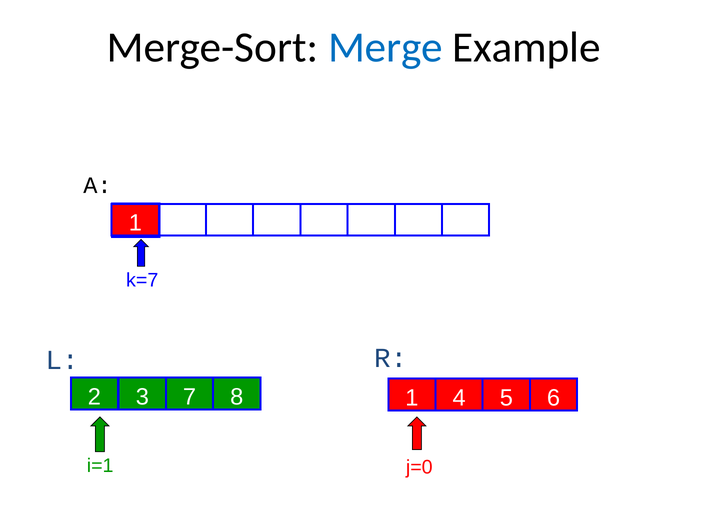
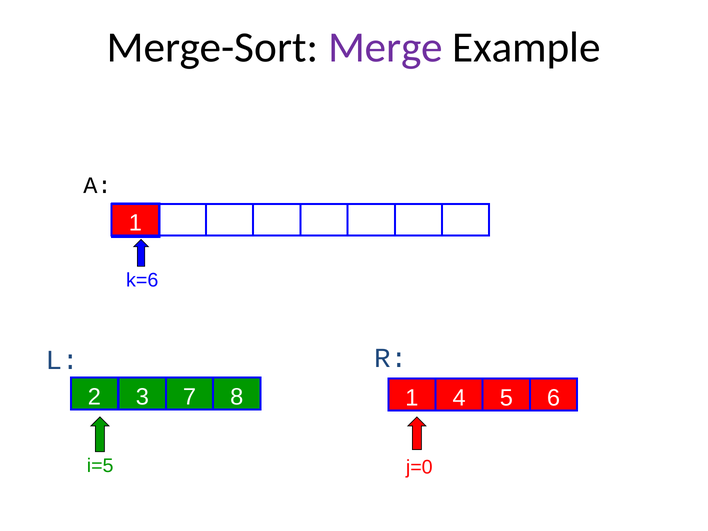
Merge colour: blue -> purple
k=7: k=7 -> k=6
i=1: i=1 -> i=5
